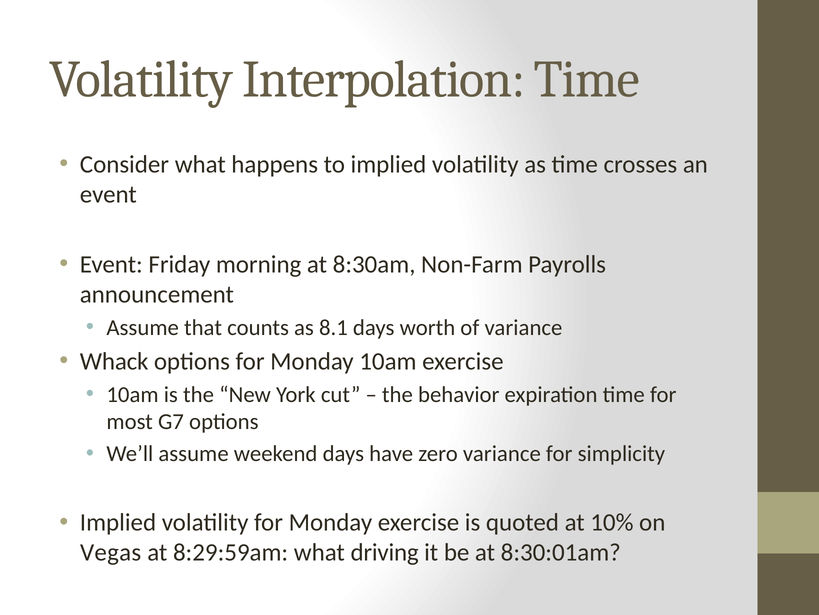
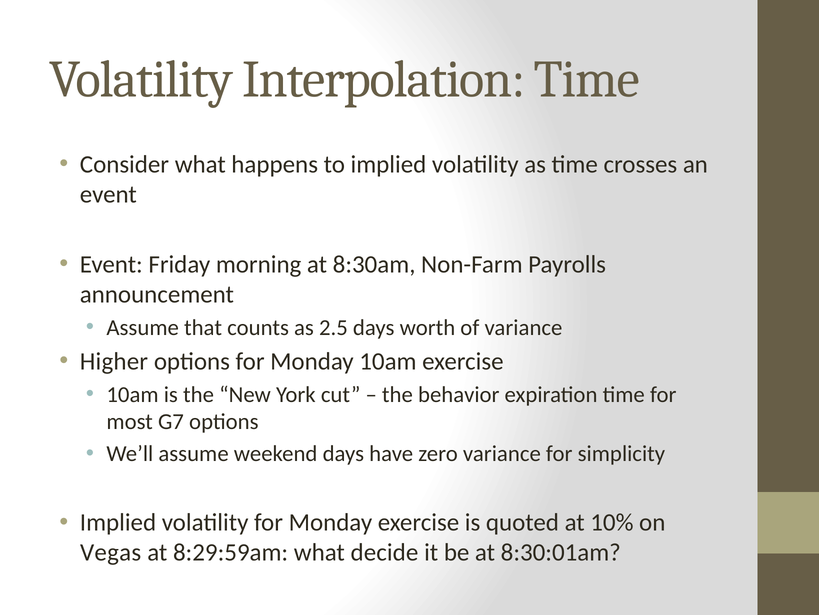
8.1: 8.1 -> 2.5
Whack: Whack -> Higher
driving: driving -> decide
